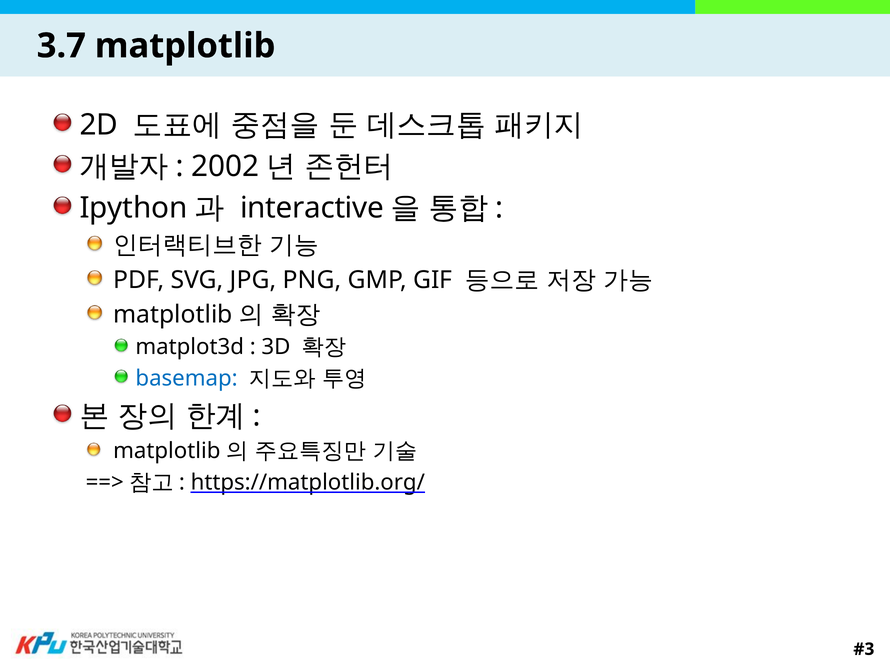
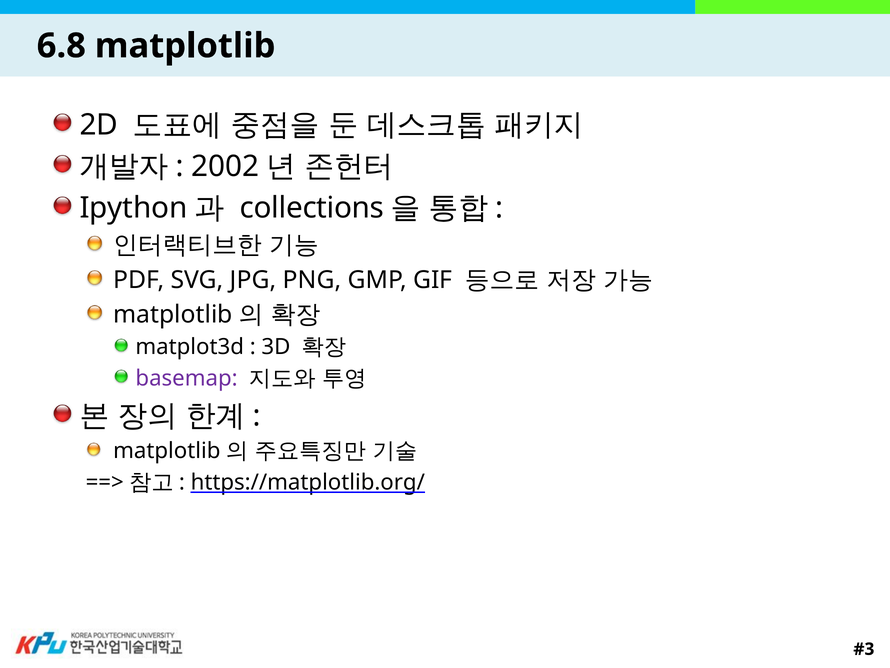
3.7: 3.7 -> 6.8
interactive: interactive -> collections
basemap colour: blue -> purple
